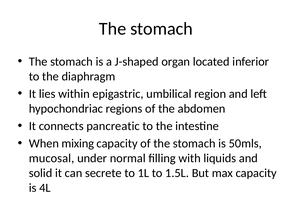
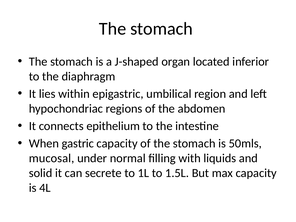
pancreatic: pancreatic -> epithelium
mixing: mixing -> gastric
